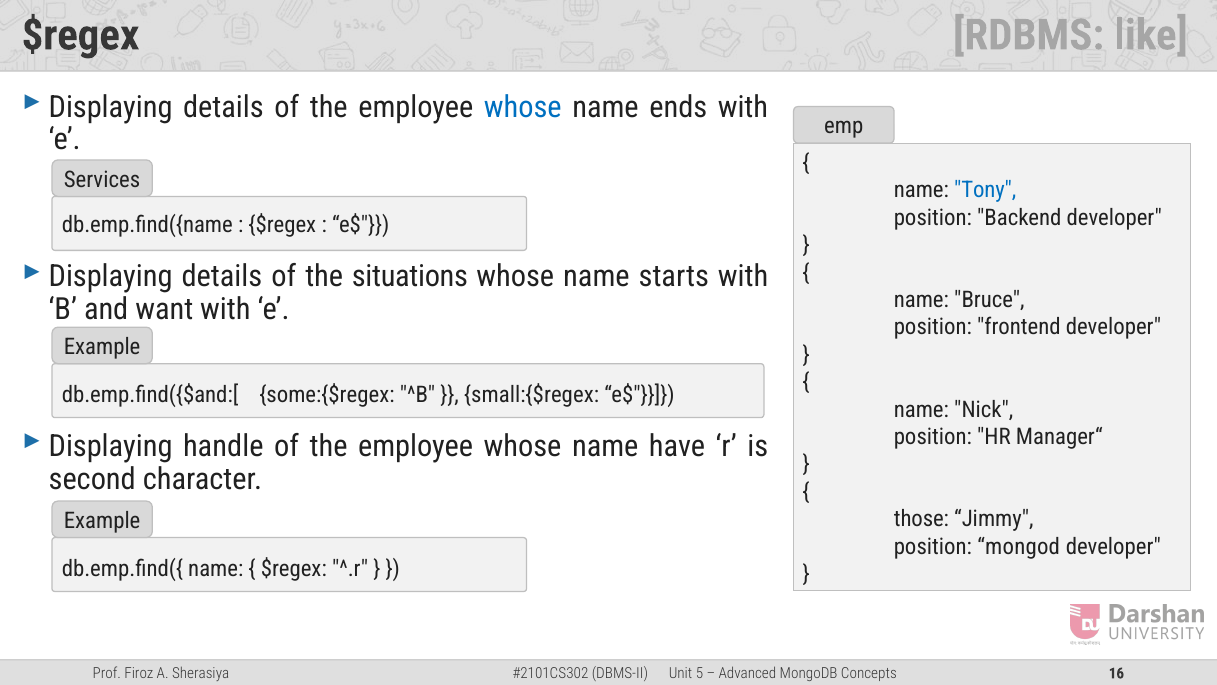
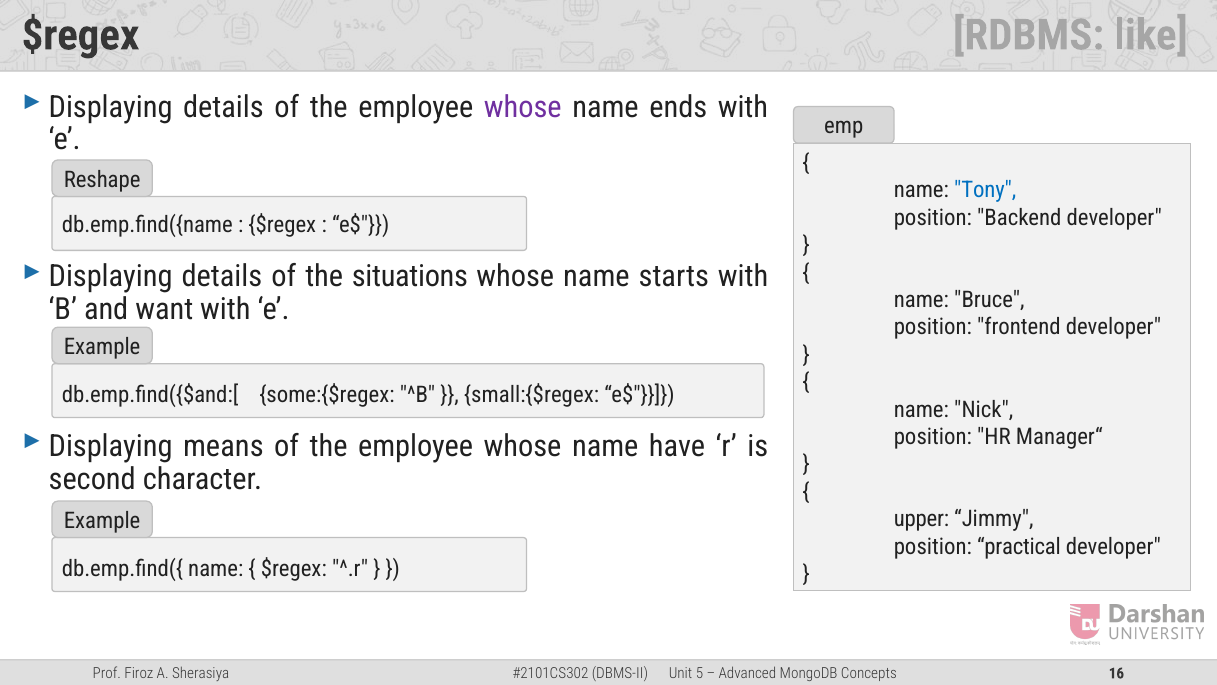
whose at (523, 107) colour: blue -> purple
Services: Services -> Reshape
handle: handle -> means
those: those -> upper
mongod: mongod -> practical
